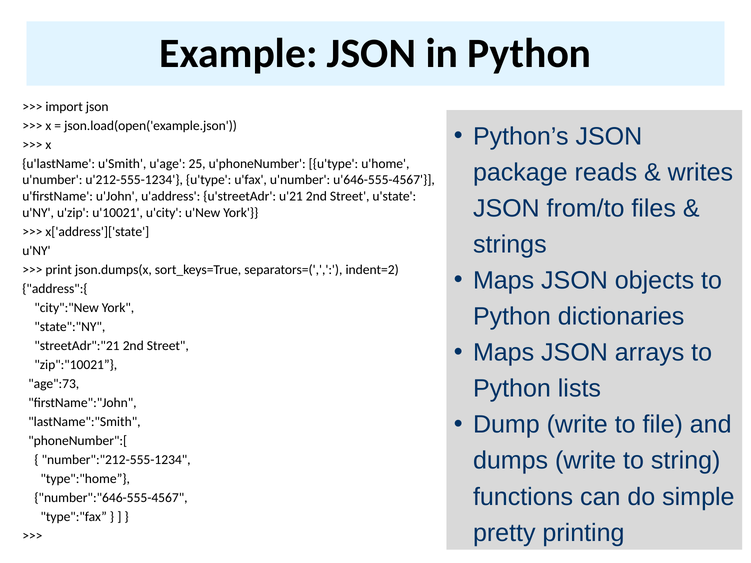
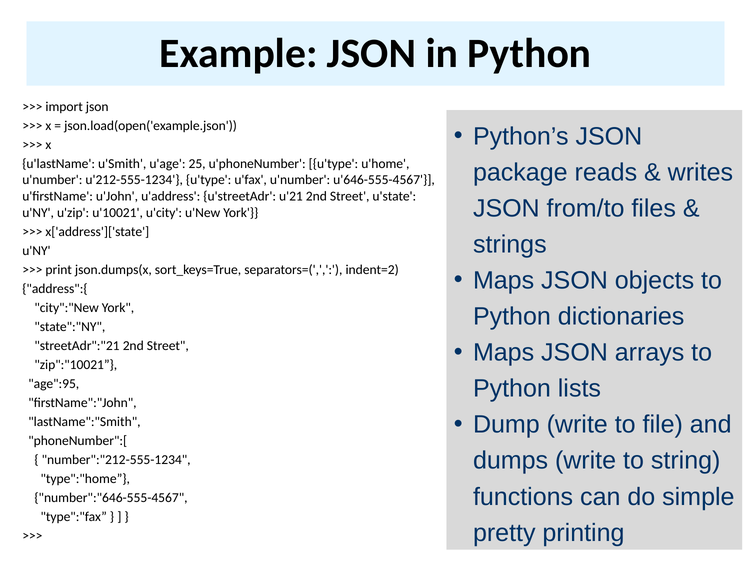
age":73: age":73 -> age":95
